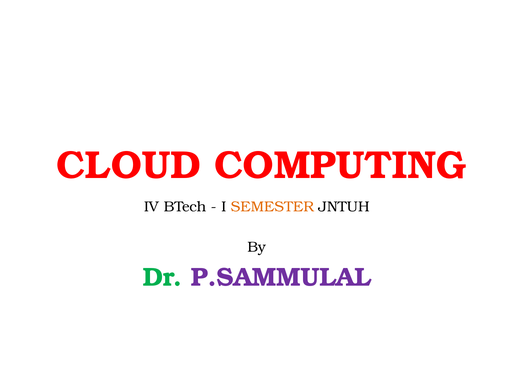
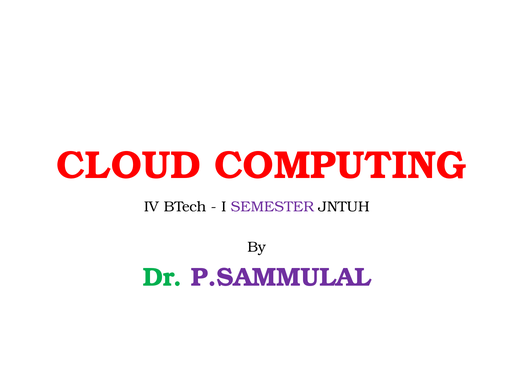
SEMESTER colour: orange -> purple
